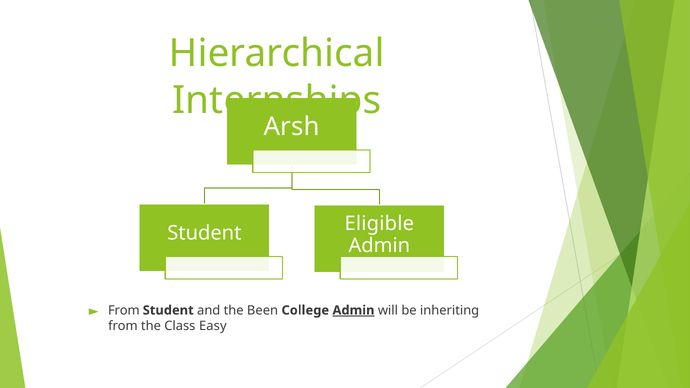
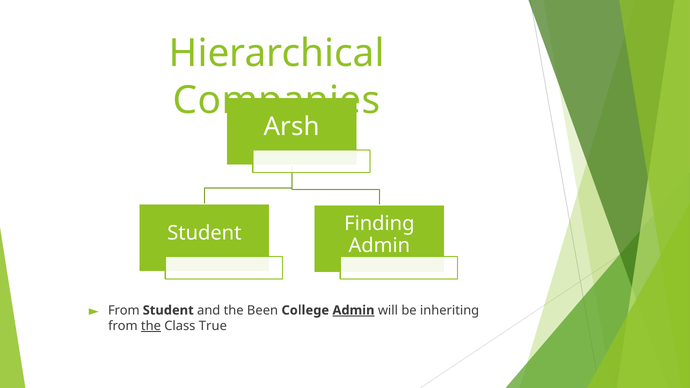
Internships: Internships -> Companies
Eligible: Eligible -> Finding
the at (151, 326) underline: none -> present
Easy: Easy -> True
